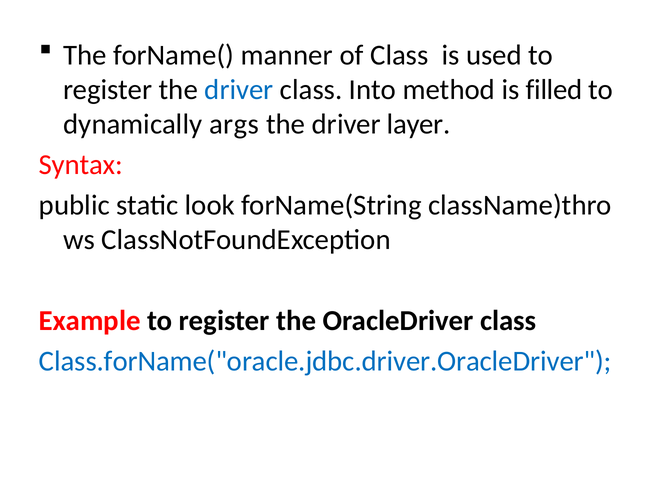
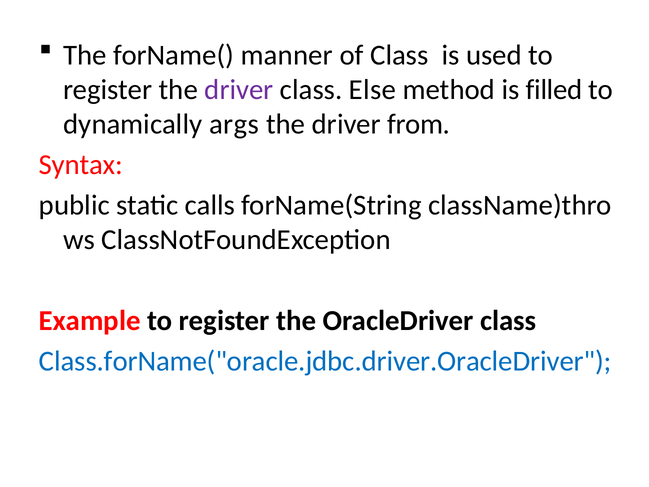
driver at (239, 90) colour: blue -> purple
Into: Into -> Else
layer: layer -> from
look: look -> calls
